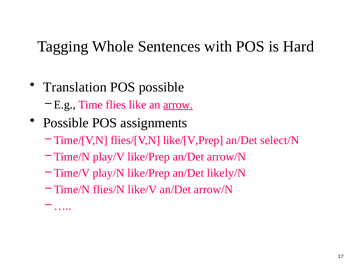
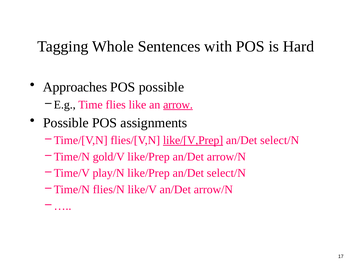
Translation: Translation -> Approaches
like/[V,Prep underline: none -> present
play/V: play/V -> gold/V
like/Prep an/Det likely/N: likely/N -> select/N
